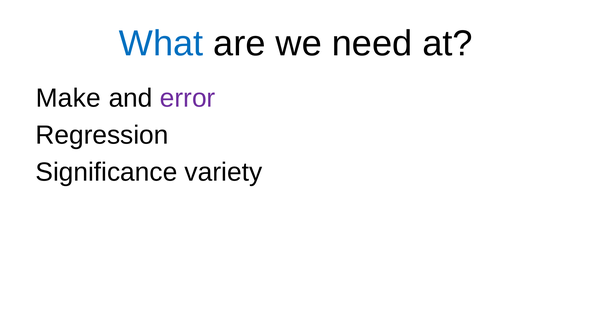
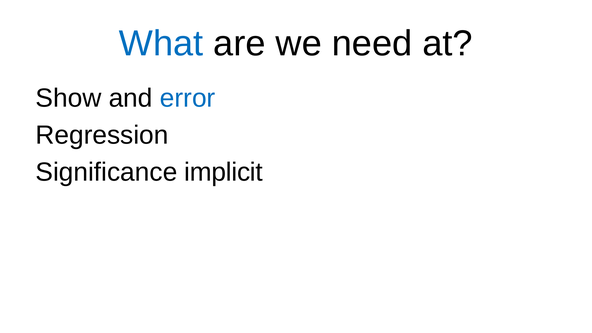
Make: Make -> Show
error colour: purple -> blue
variety: variety -> implicit
